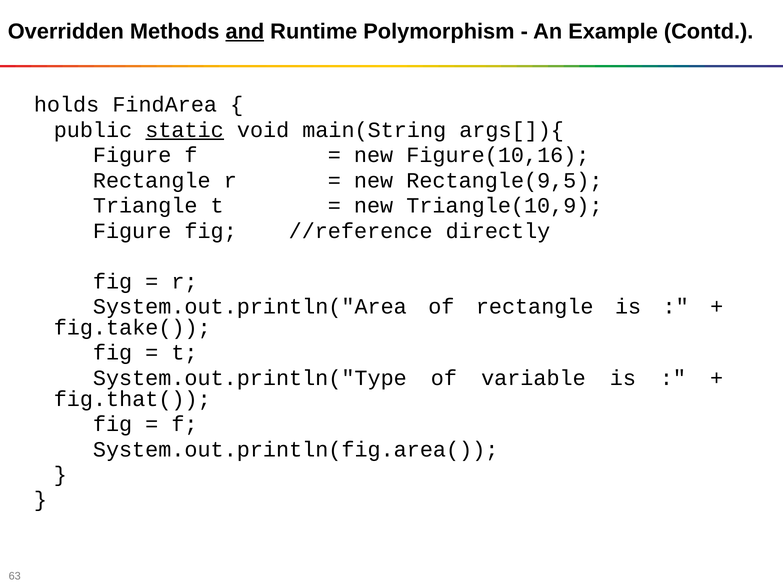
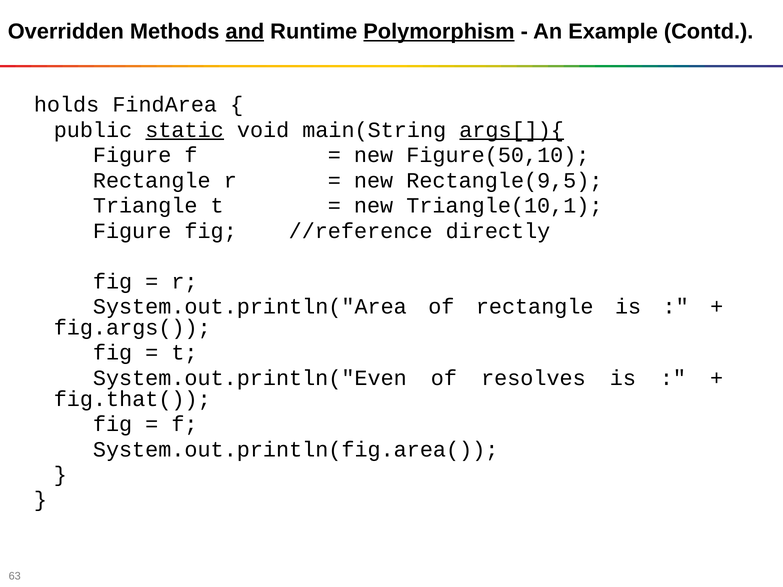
Polymorphism underline: none -> present
args[]){ underline: none -> present
Figure(10,16: Figure(10,16 -> Figure(50,10
Triangle(10,9: Triangle(10,9 -> Triangle(10,1
fig.take(: fig.take( -> fig.args(
System.out.println("Type: System.out.println("Type -> System.out.println("Even
variable: variable -> resolves
